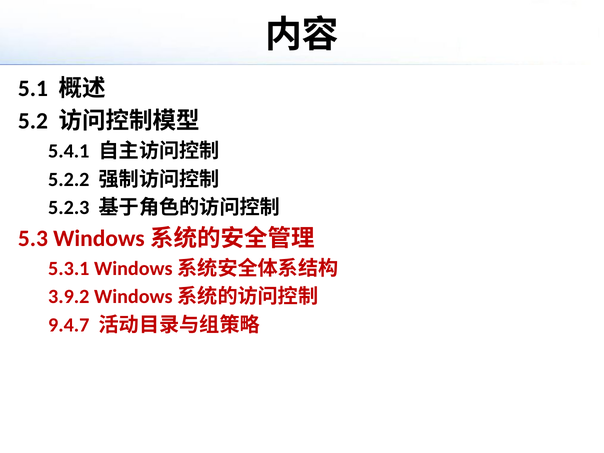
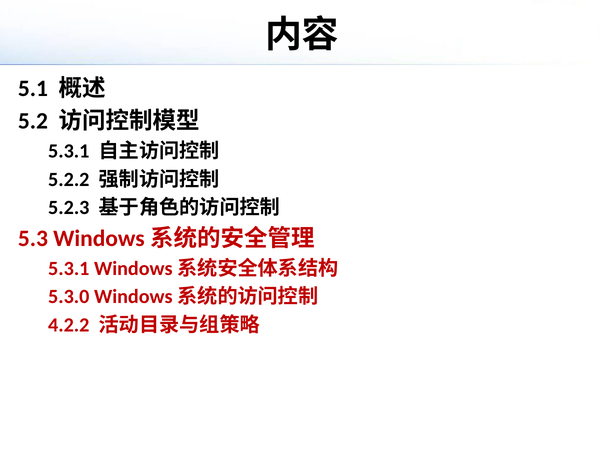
5.4.1 at (69, 151): 5.4.1 -> 5.3.1
3.9.2: 3.9.2 -> 5.3.0
9.4.7: 9.4.7 -> 4.2.2
